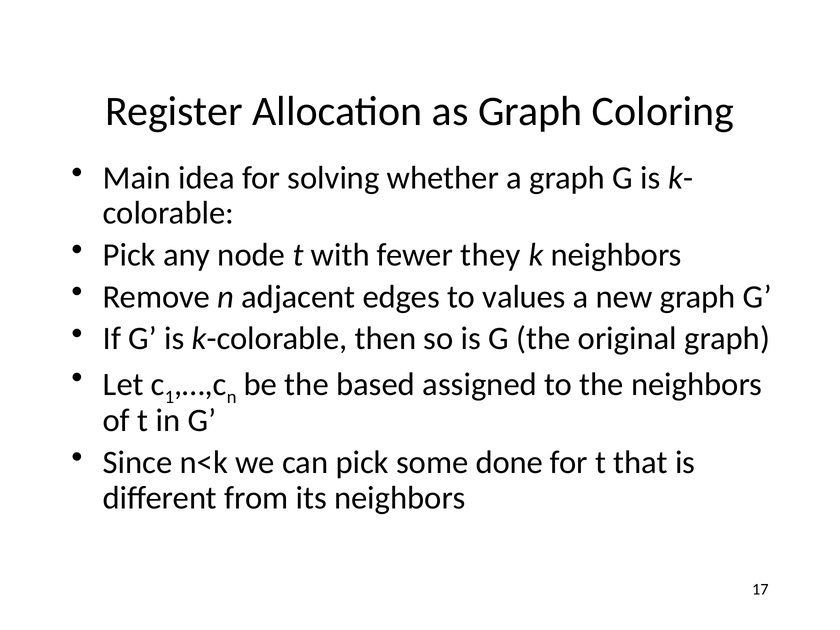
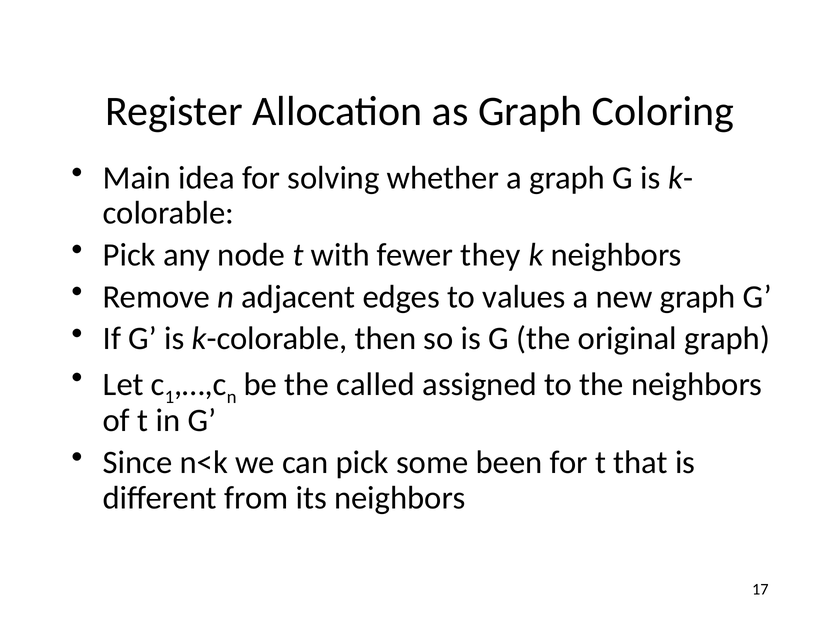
based: based -> called
done: done -> been
